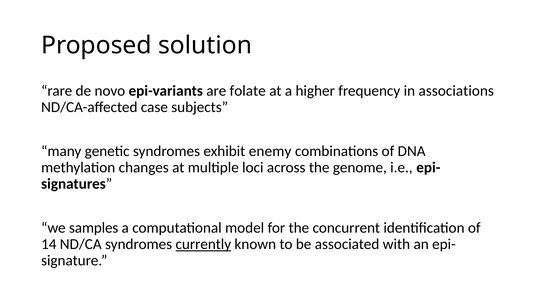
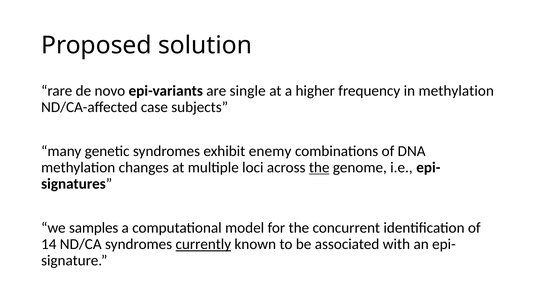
folate: folate -> single
in associations: associations -> methylation
the at (319, 168) underline: none -> present
